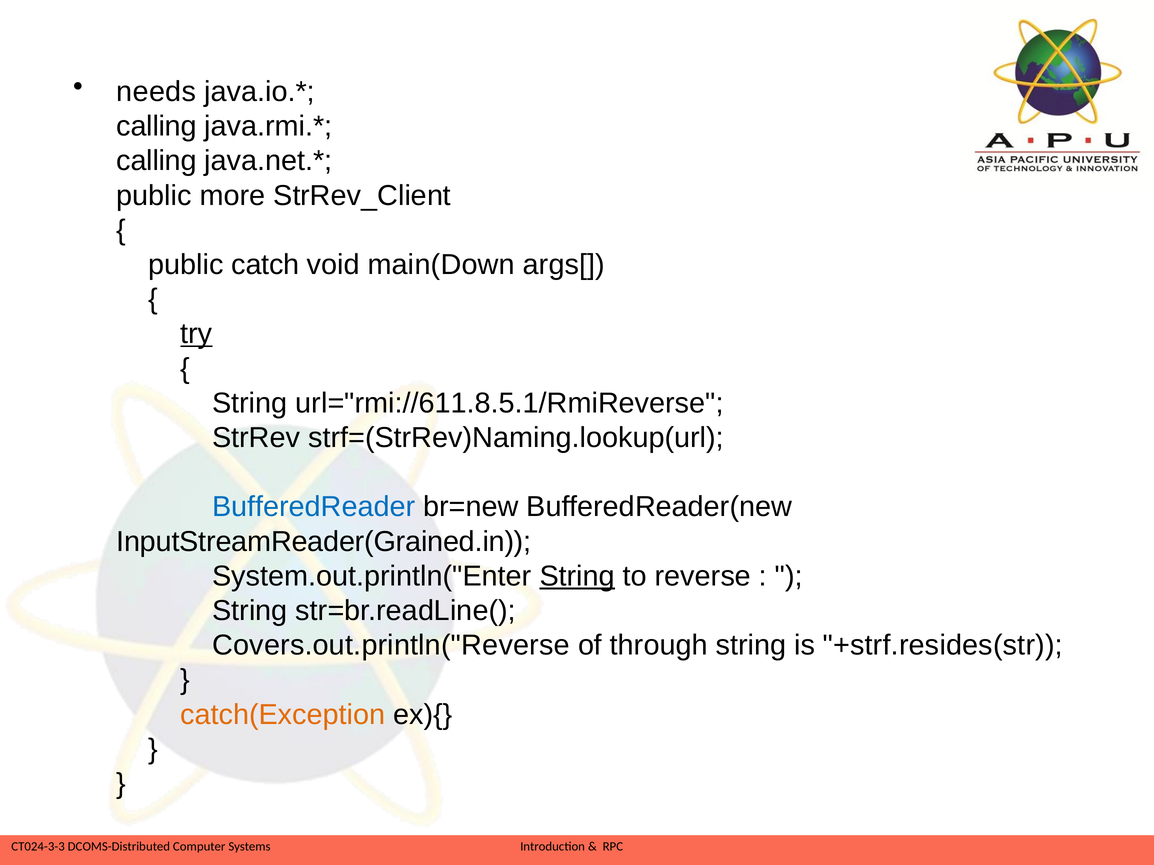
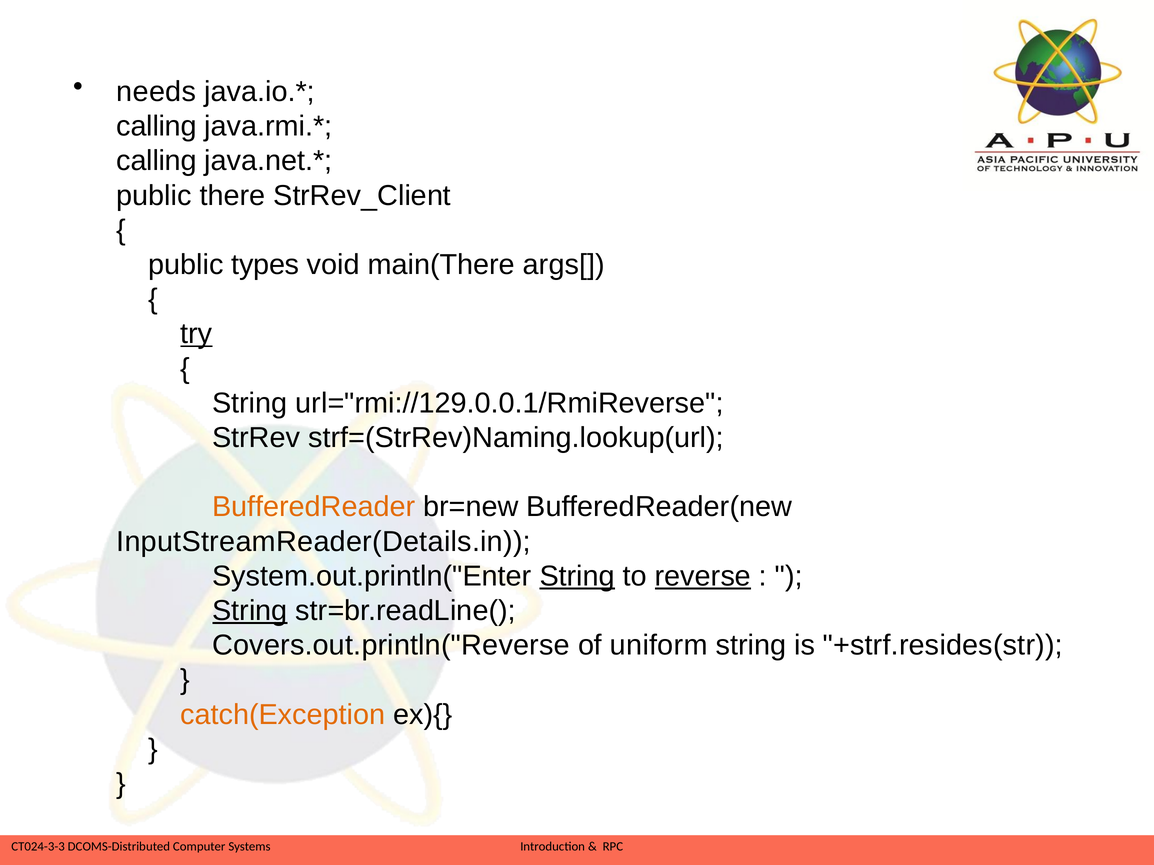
more: more -> there
catch: catch -> types
main(Down: main(Down -> main(There
url="rmi://611.8.5.1/RmiReverse: url="rmi://611.8.5.1/RmiReverse -> url="rmi://129.0.0.1/RmiReverse
BufferedReader colour: blue -> orange
InputStreamReader(Grained.in: InputStreamReader(Grained.in -> InputStreamReader(Details.in
reverse underline: none -> present
String at (250, 611) underline: none -> present
through: through -> uniform
